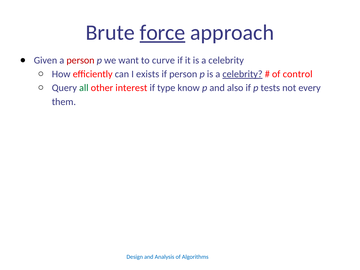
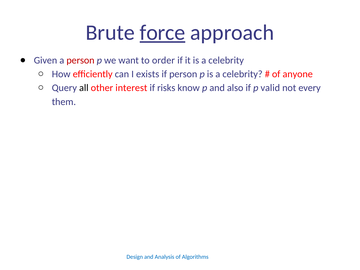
curve: curve -> order
celebrity at (242, 74) underline: present -> none
control: control -> anyone
all colour: green -> black
type: type -> risks
tests: tests -> valid
